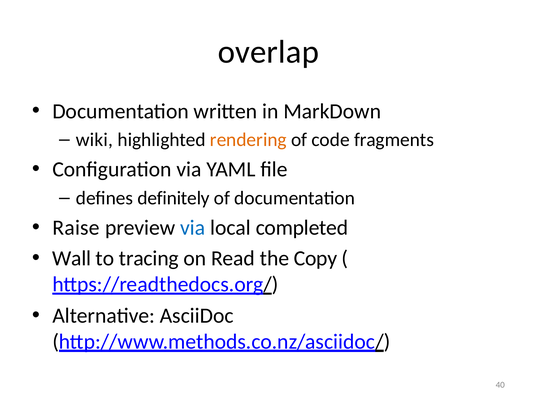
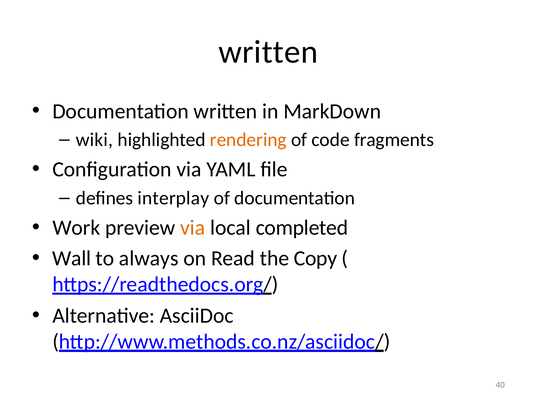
overlap at (268, 52): overlap -> written
definitely: definitely -> interplay
Raise: Raise -> Work
via at (193, 228) colour: blue -> orange
tracing: tracing -> always
